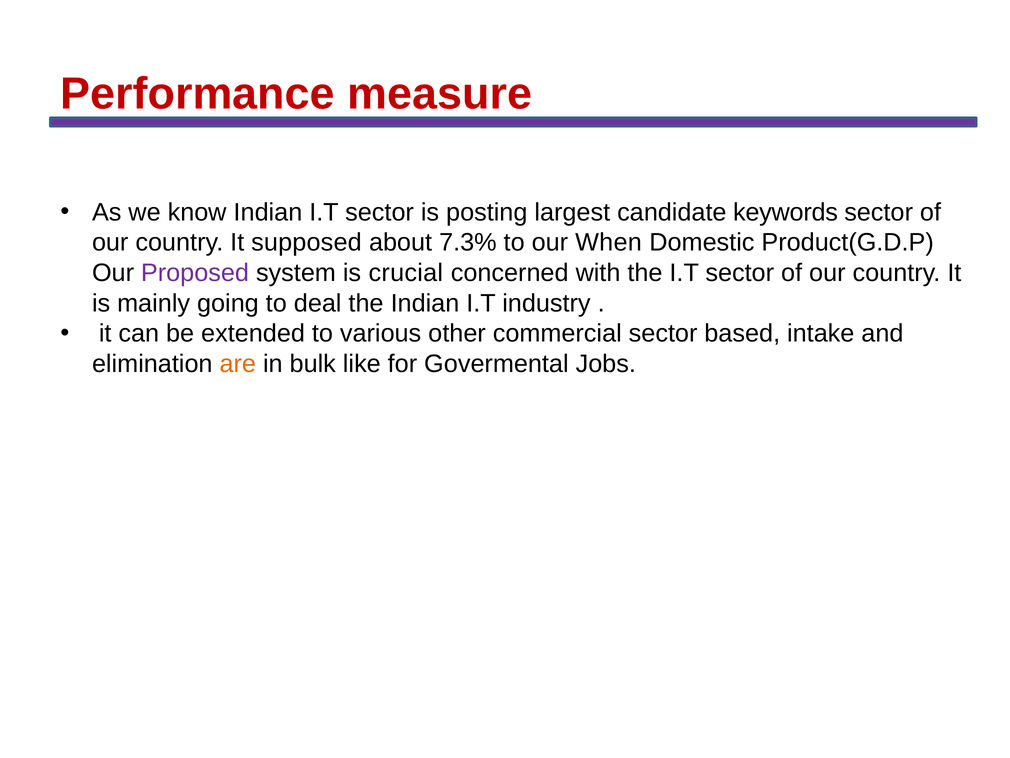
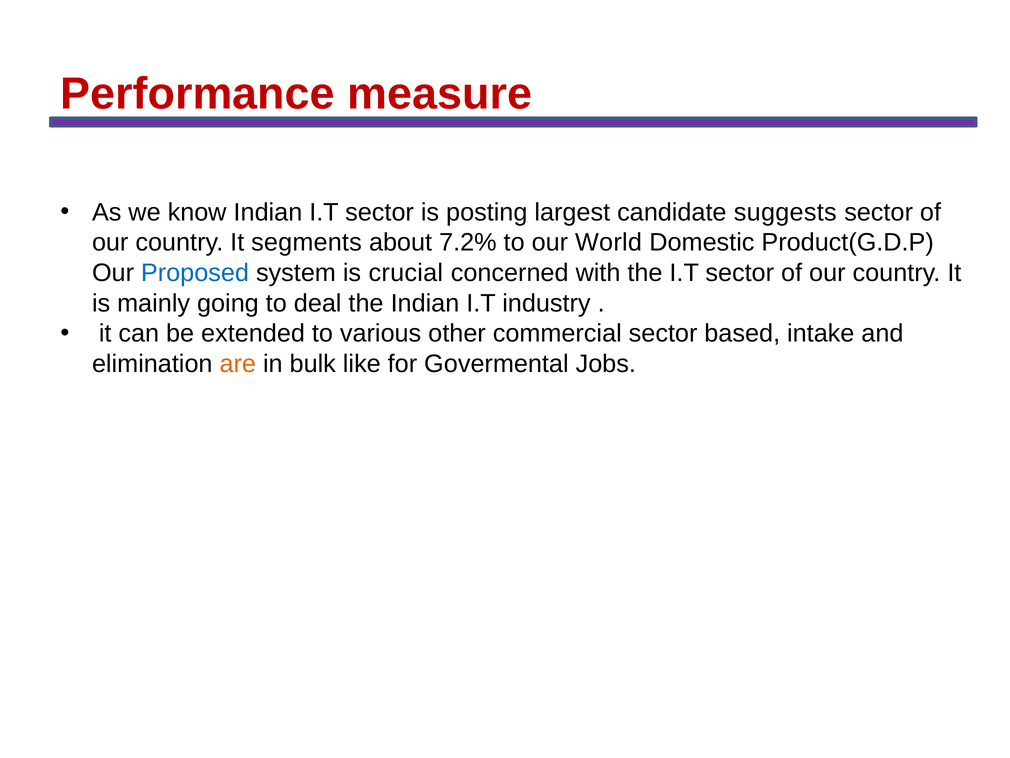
keywords: keywords -> suggests
supposed: supposed -> segments
7.3%: 7.3% -> 7.2%
When: When -> World
Proposed colour: purple -> blue
